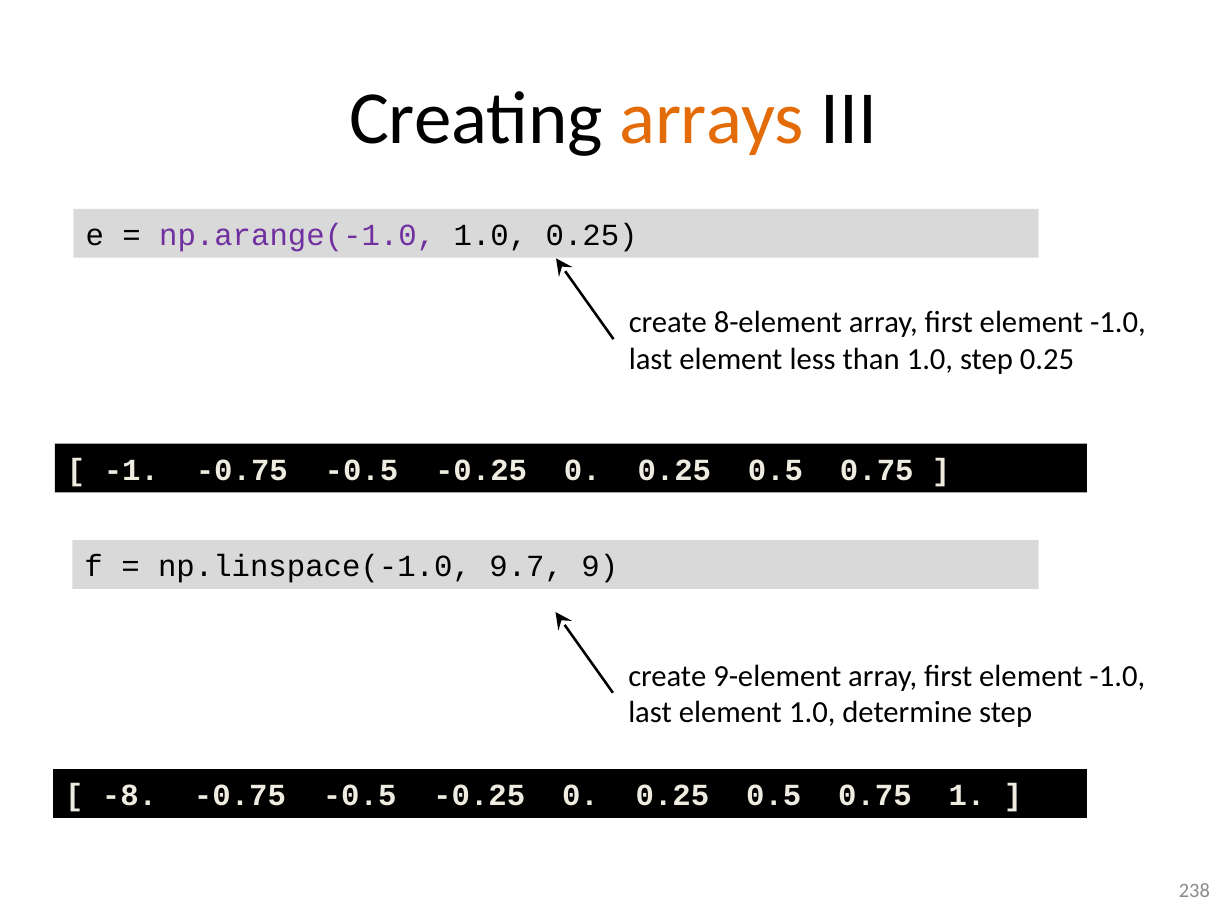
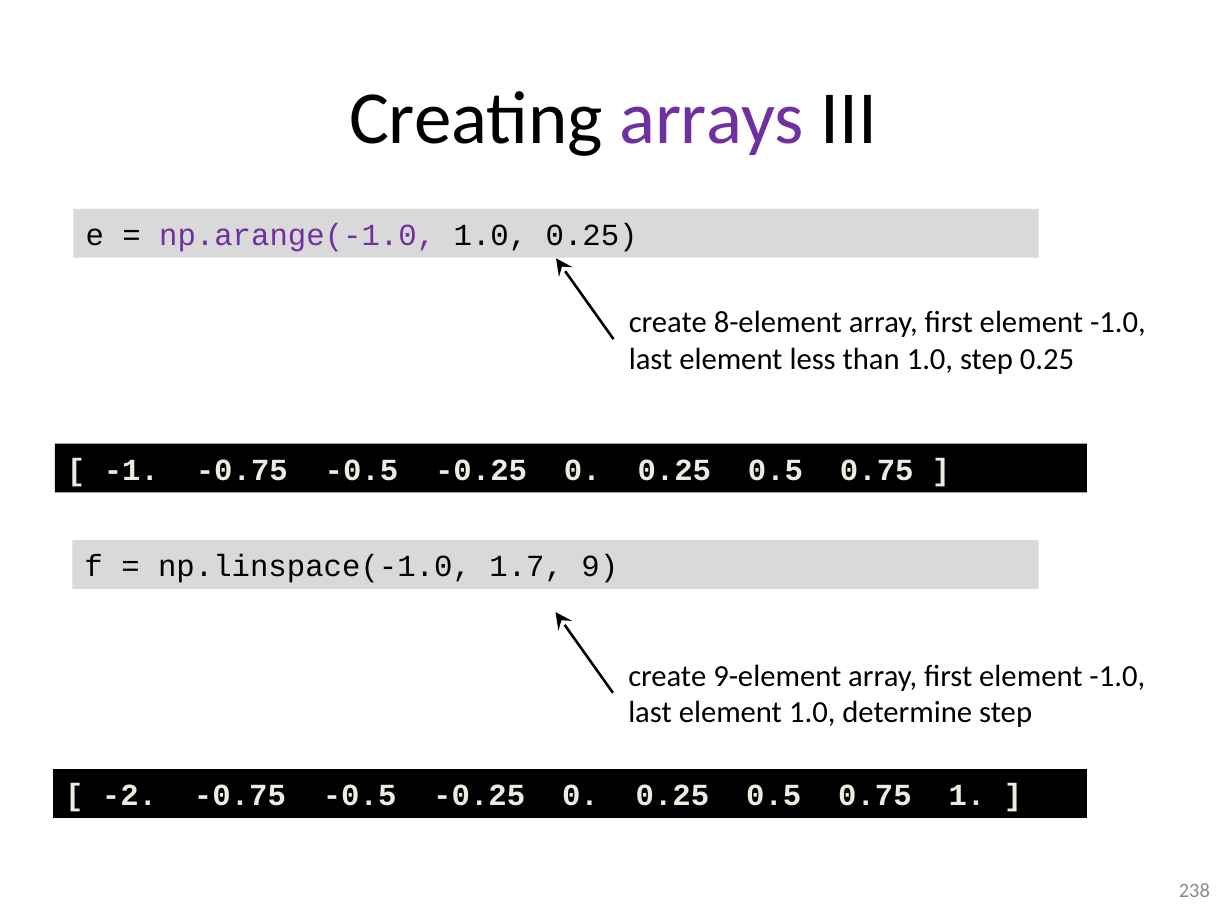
arrays colour: orange -> purple
9.7: 9.7 -> 1.7
-8: -8 -> -2
